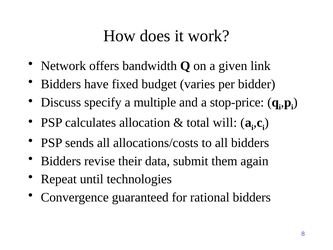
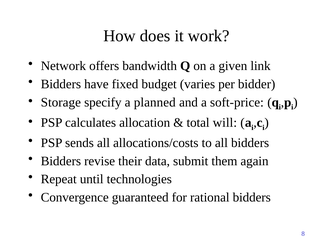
Discuss: Discuss -> Storage
multiple: multiple -> planned
stop-price: stop-price -> soft-price
